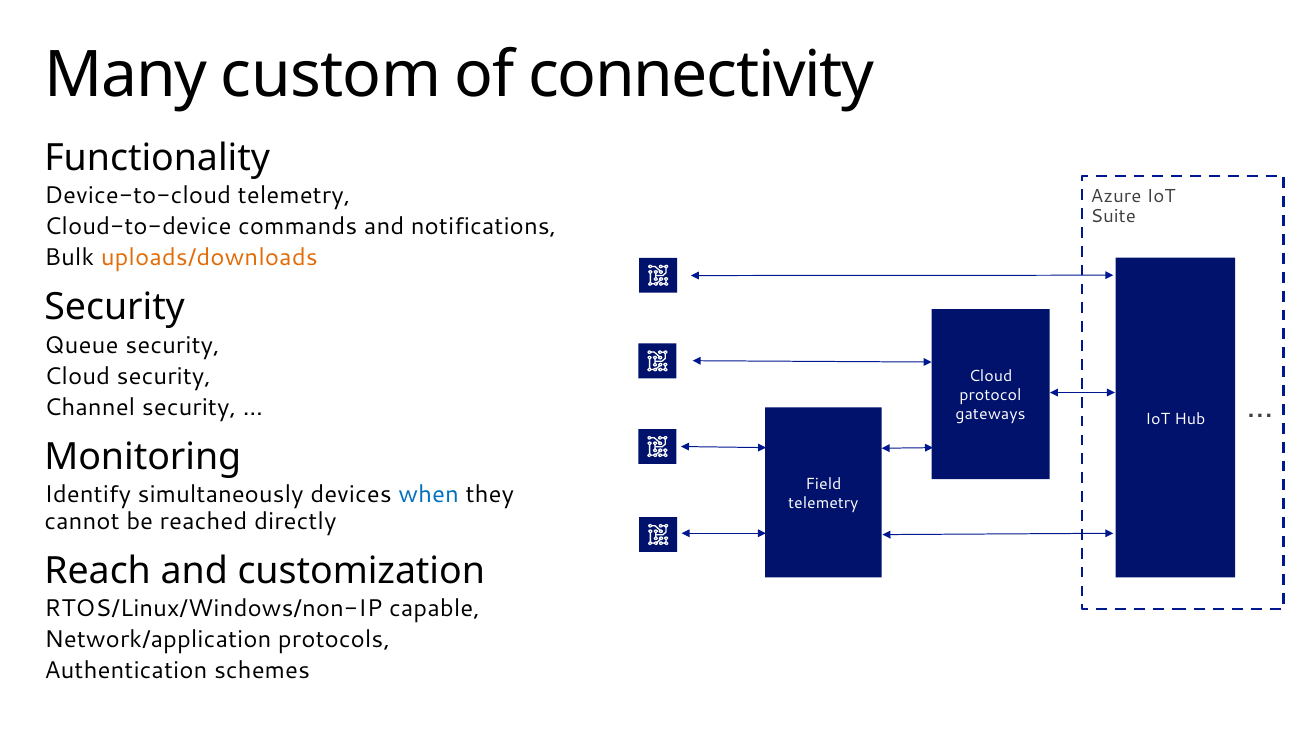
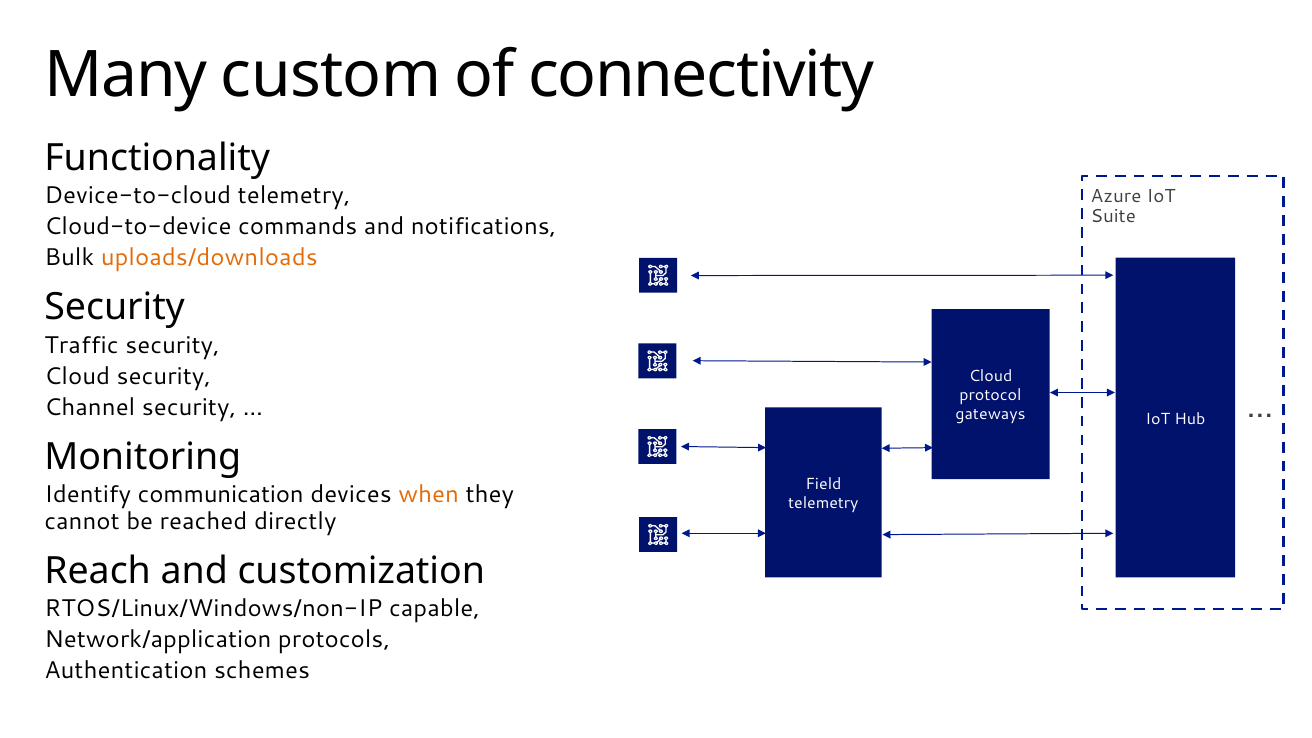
Queue: Queue -> Traffic
simultaneously: simultaneously -> communication
when colour: blue -> orange
